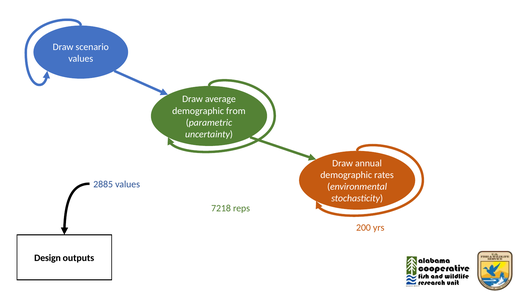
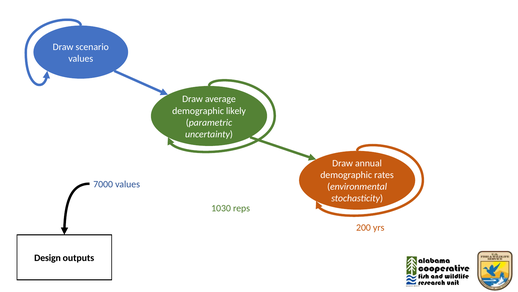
from: from -> likely
2885: 2885 -> 7000
7218: 7218 -> 1030
